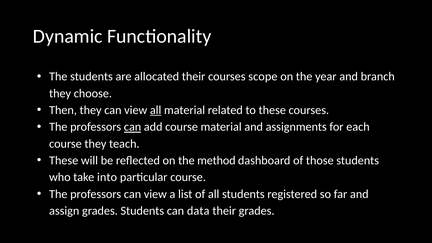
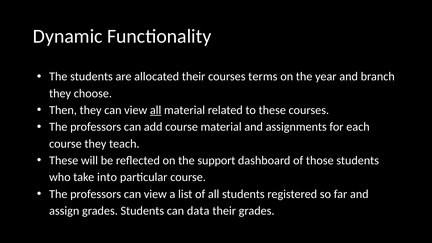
scope: scope -> terms
can at (133, 127) underline: present -> none
method: method -> support
